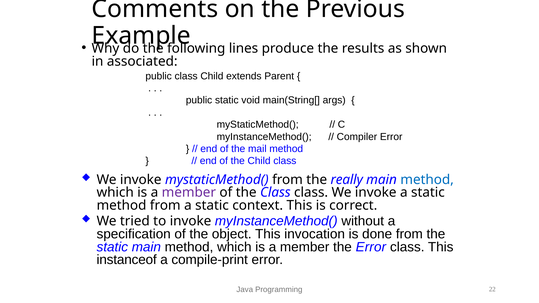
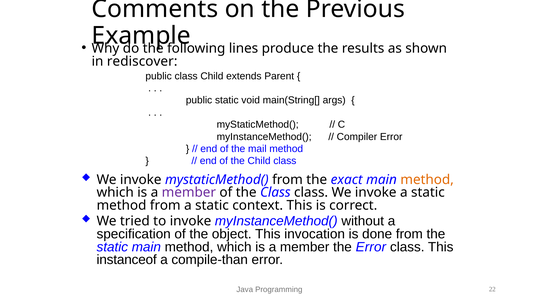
associated: associated -> rediscover
really: really -> exact
method at (427, 180) colour: blue -> orange
compile-print: compile-print -> compile-than
